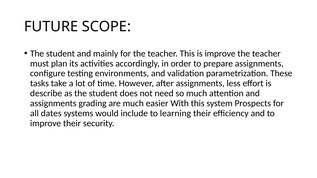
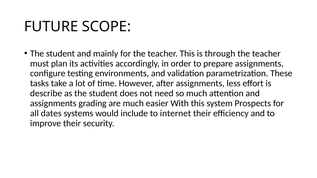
is improve: improve -> through
learning: learning -> internet
